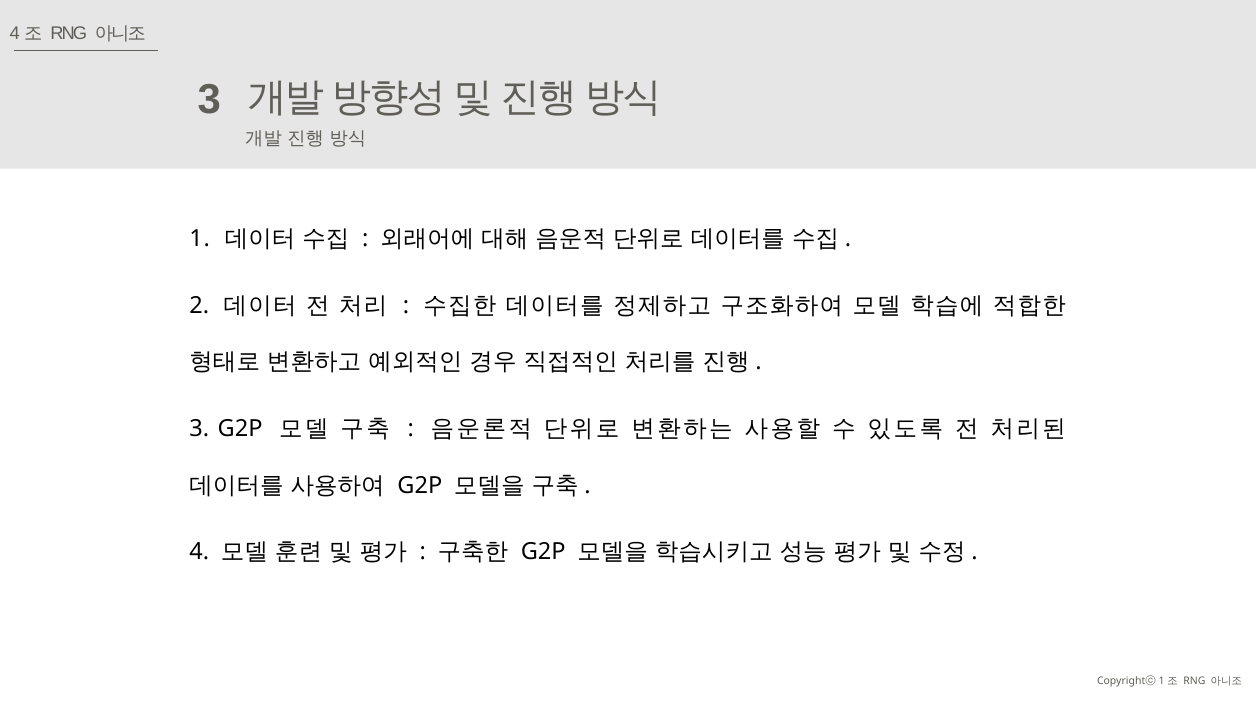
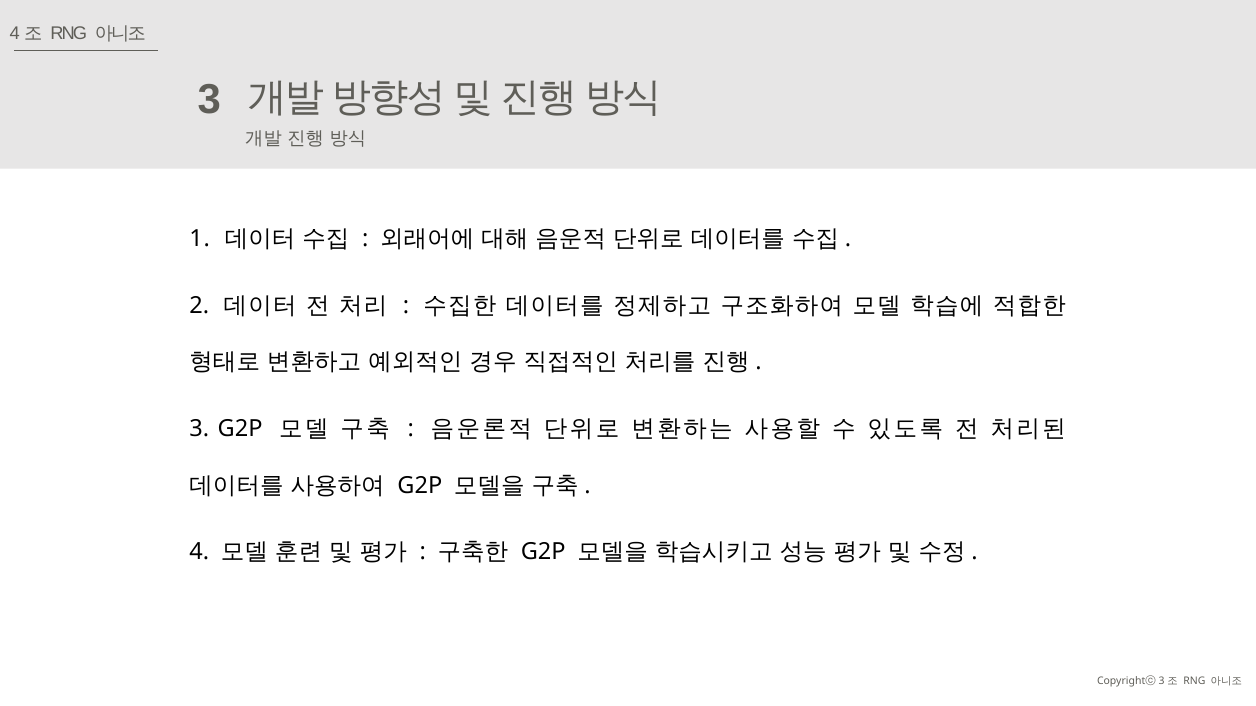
1 at (1162, 682): 1 -> 3
